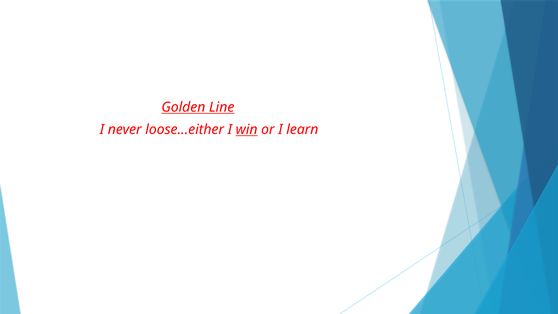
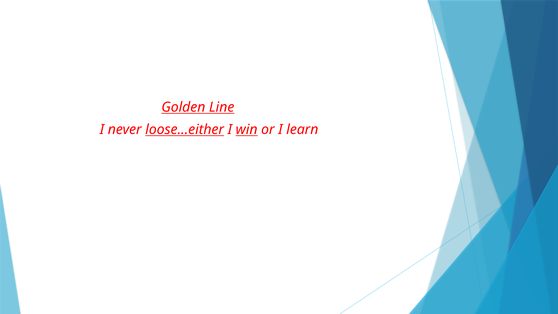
loose…either underline: none -> present
